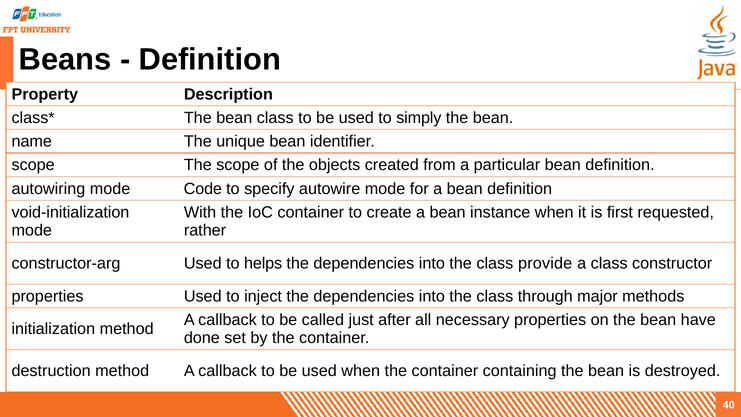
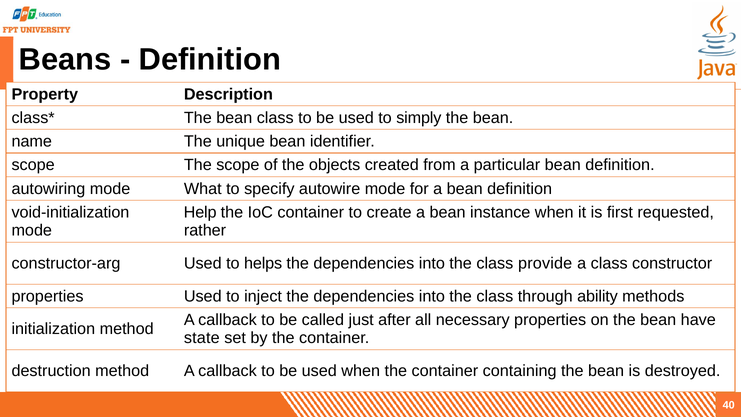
Code: Code -> What
With: With -> Help
major: major -> ability
done: done -> state
